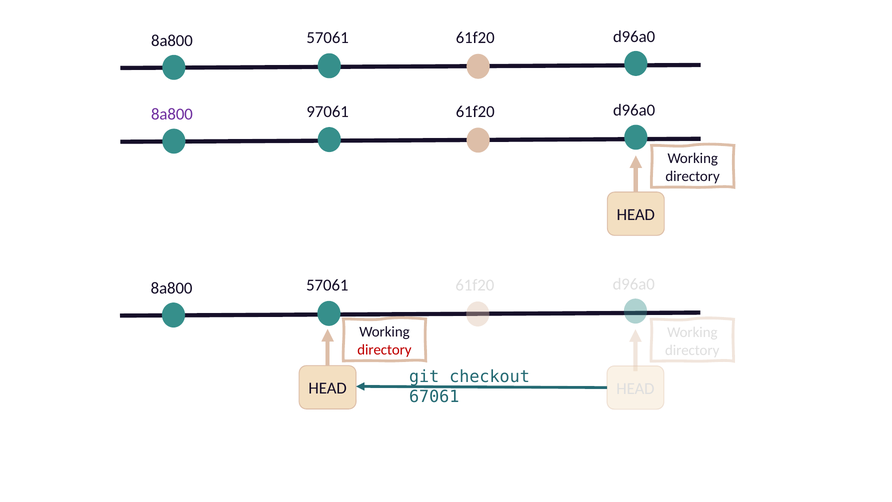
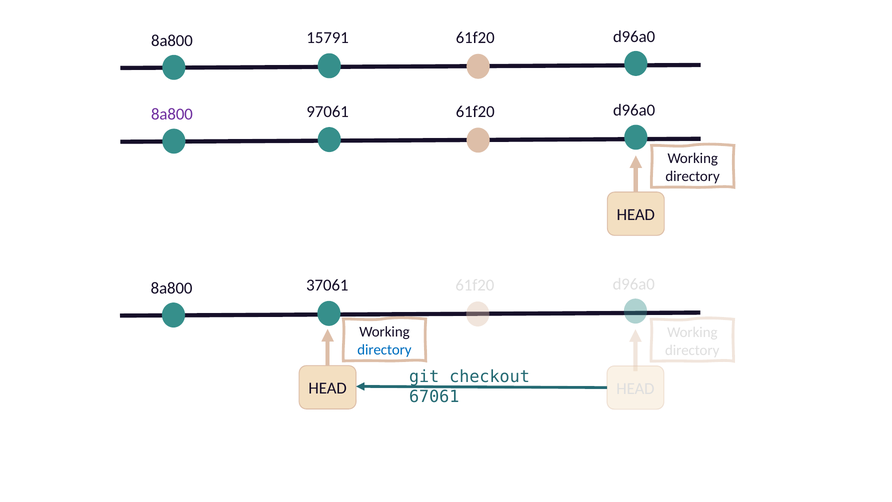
57061 at (328, 38): 57061 -> 15791
57061 at (327, 285): 57061 -> 37061
directory at (384, 350) colour: red -> blue
